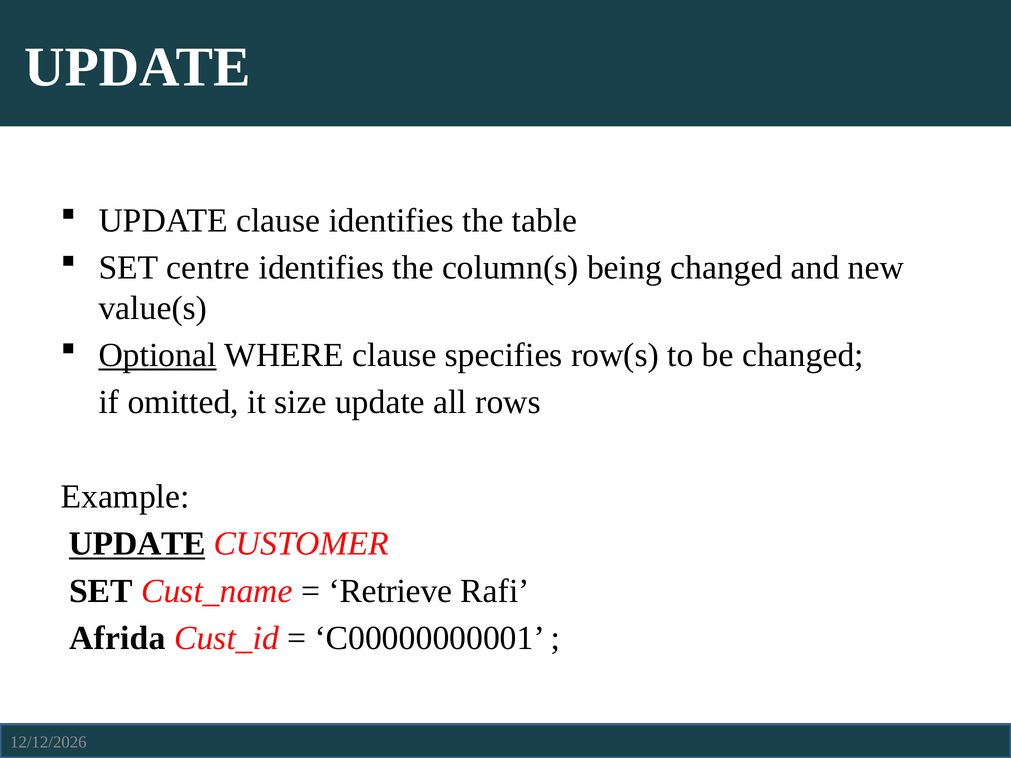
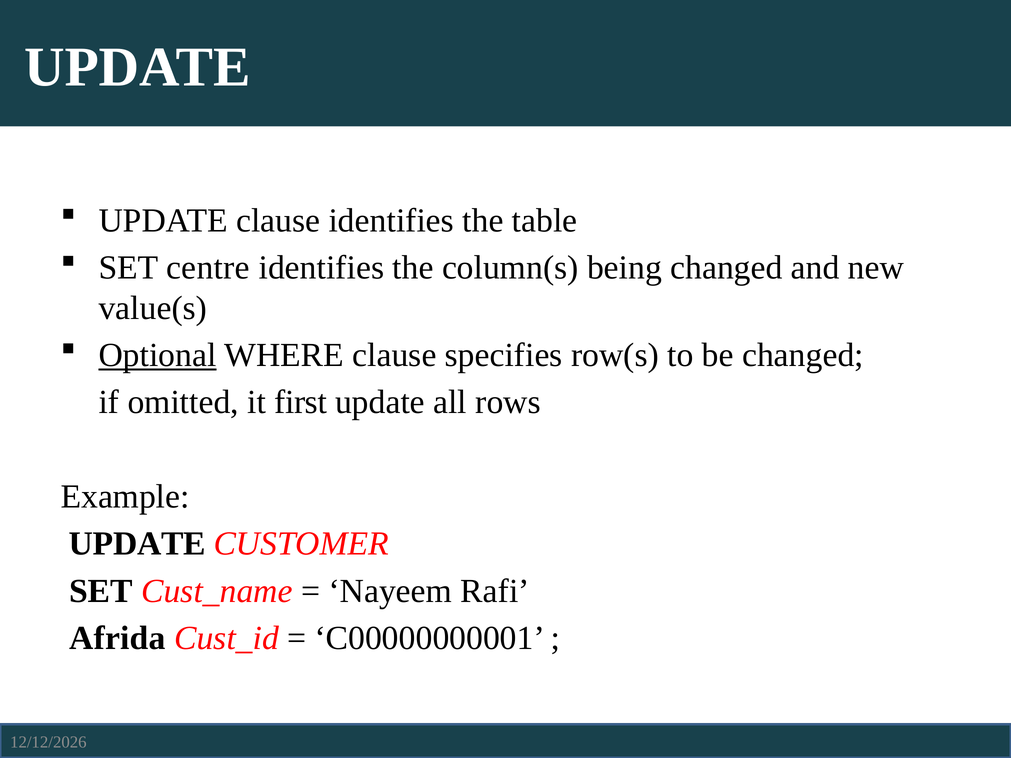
size: size -> first
UPDATE at (137, 544) underline: present -> none
Retrieve: Retrieve -> Nayeem
